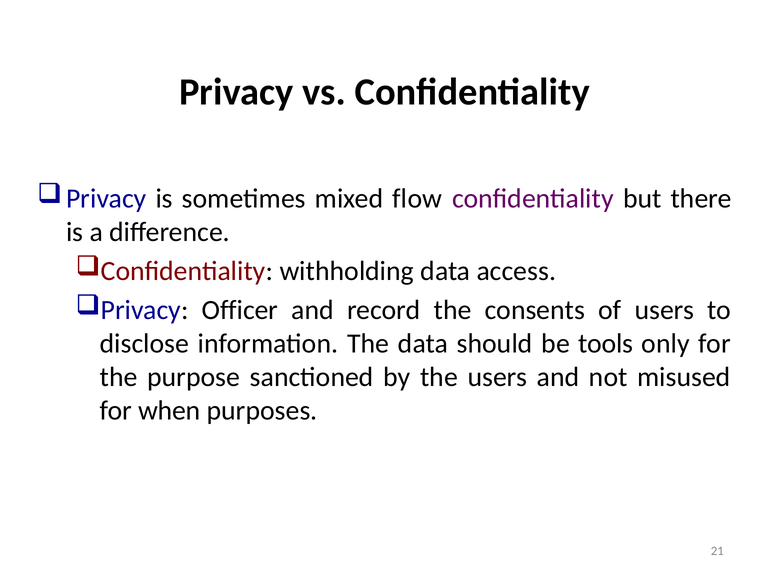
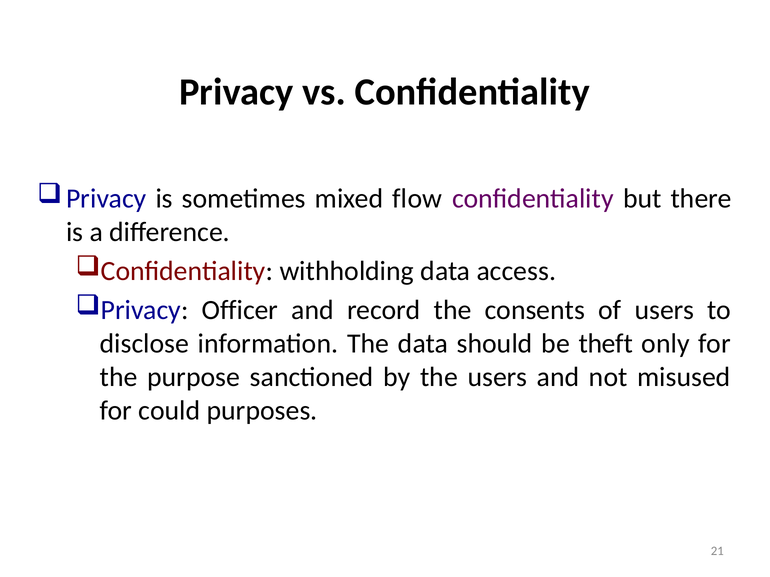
tools: tools -> theft
when: when -> could
